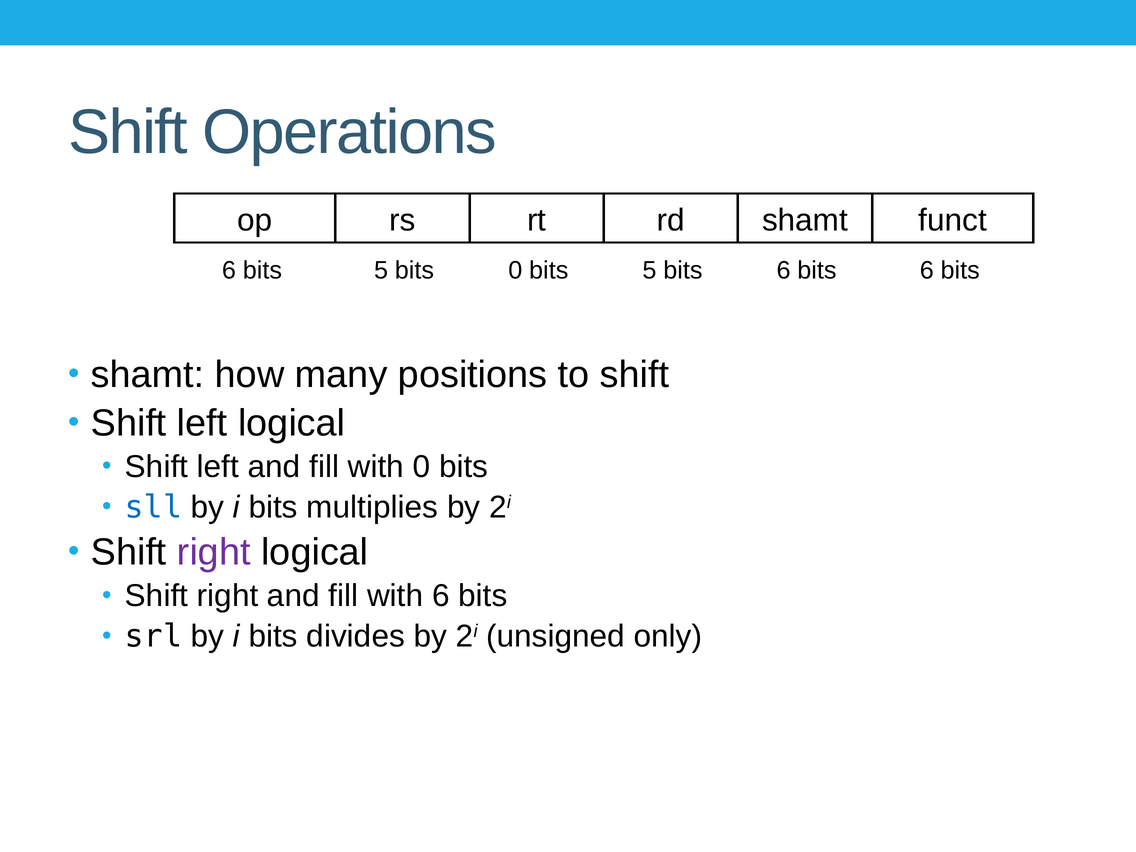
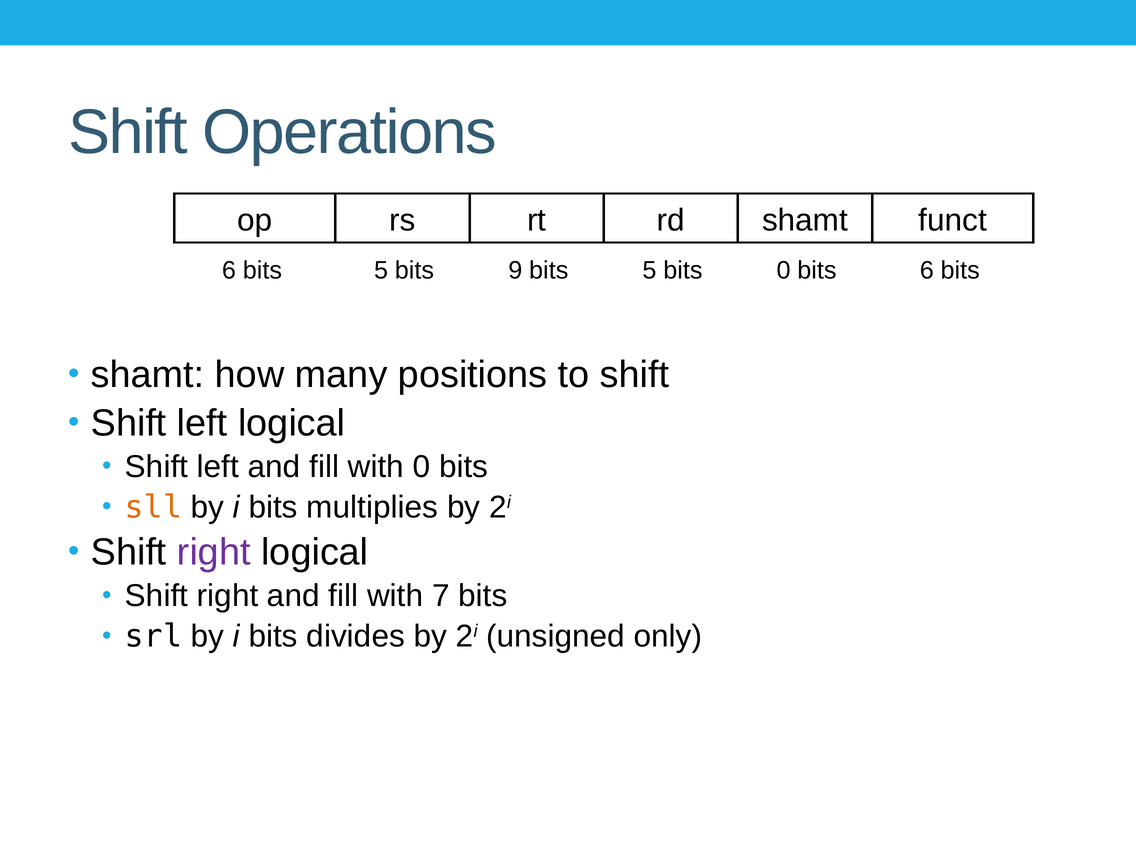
bits 0: 0 -> 9
5 bits 6: 6 -> 0
sll colour: blue -> orange
with 6: 6 -> 7
